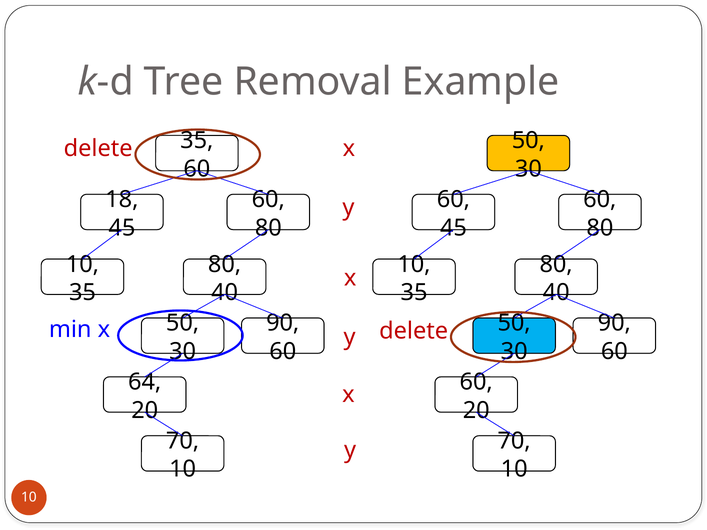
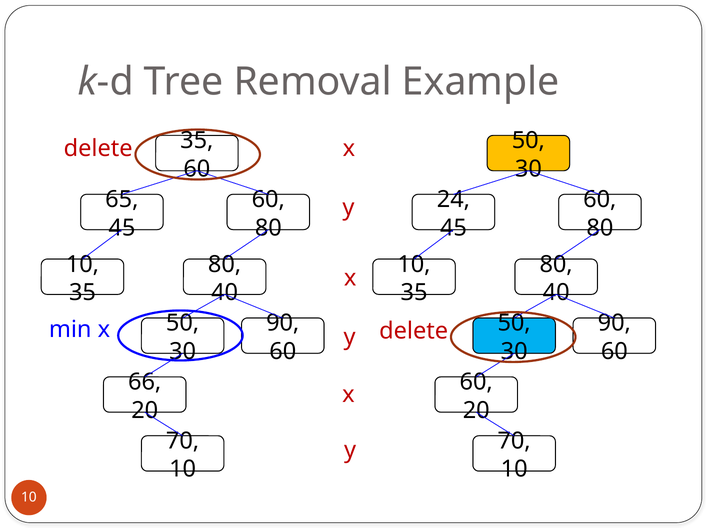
18: 18 -> 65
60 at (453, 200): 60 -> 24
64: 64 -> 66
